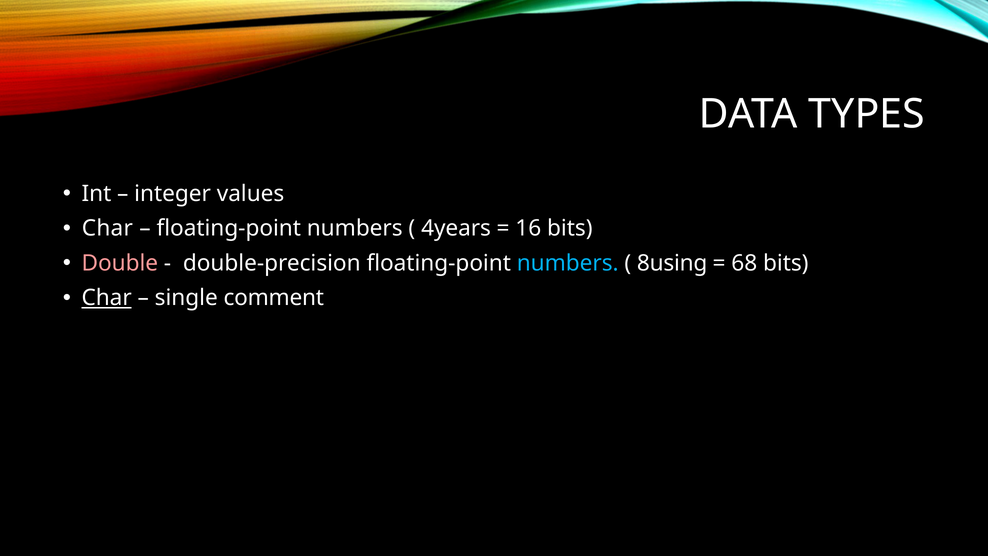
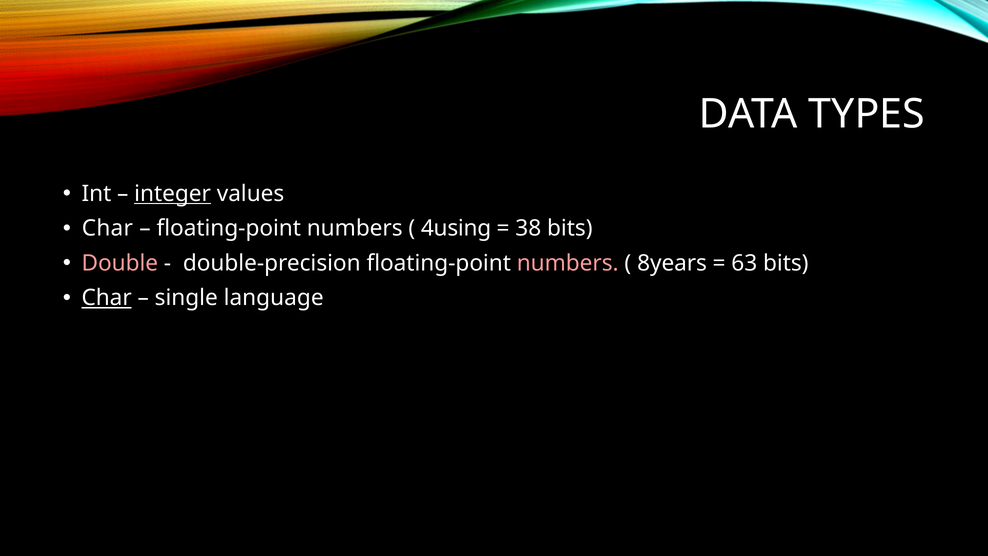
integer underline: none -> present
4years: 4years -> 4using
16: 16 -> 38
numbers at (568, 263) colour: light blue -> pink
8using: 8using -> 8years
68: 68 -> 63
comment: comment -> language
